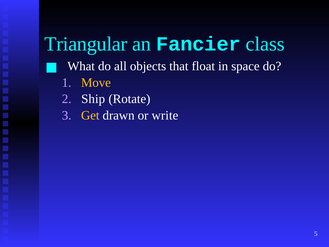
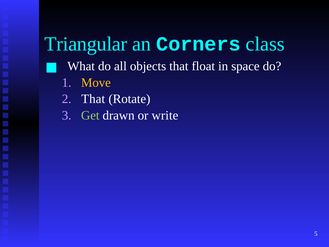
Fancier: Fancier -> Corners
Ship at (93, 99): Ship -> That
Get colour: yellow -> light green
